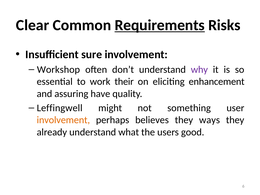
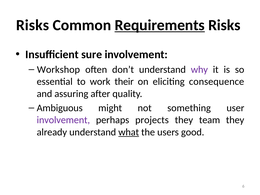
Clear at (33, 25): Clear -> Risks
enhancement: enhancement -> consequence
have: have -> after
Leffingwell: Leffingwell -> Ambiguous
involvement at (63, 120) colour: orange -> purple
believes: believes -> projects
ways: ways -> team
what underline: none -> present
